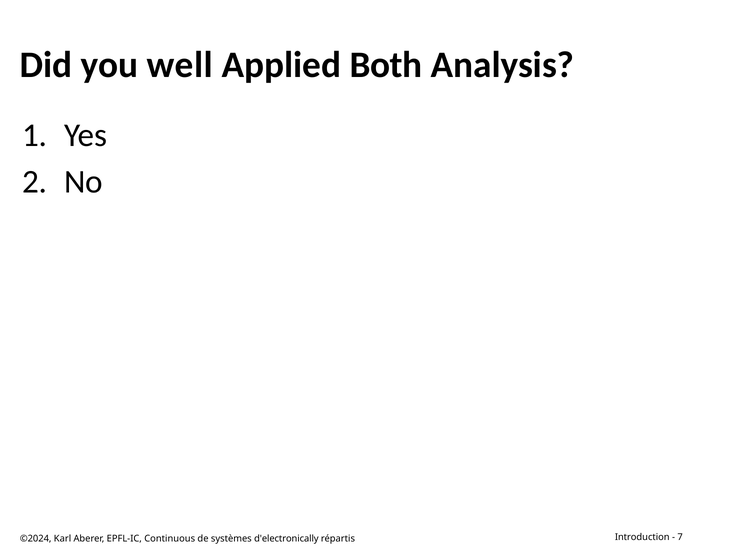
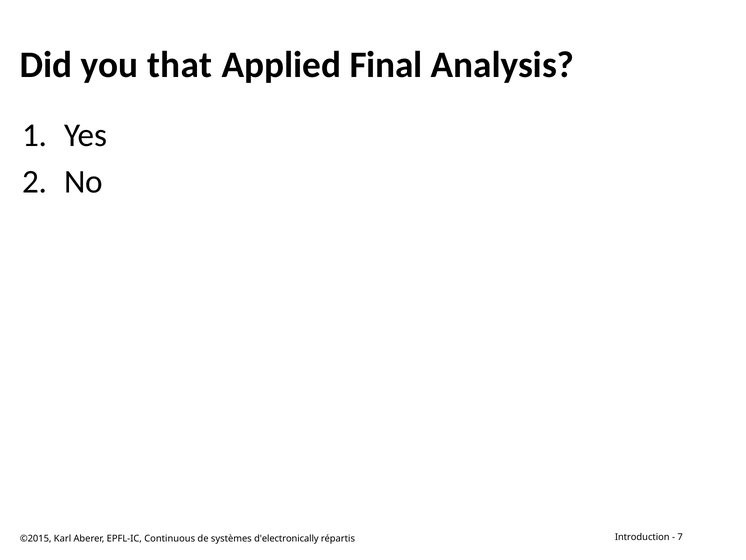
well: well -> that
Both: Both -> Final
©2024: ©2024 -> ©2015
